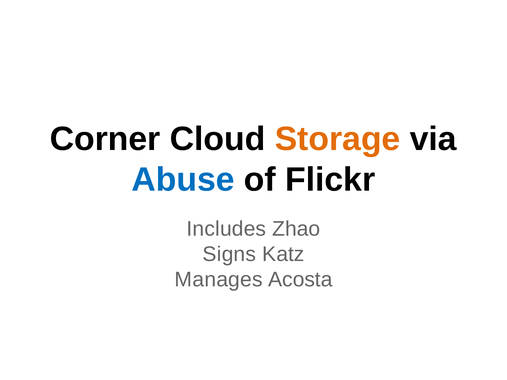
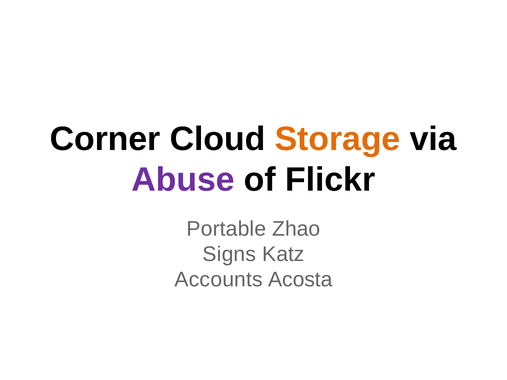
Abuse colour: blue -> purple
Includes: Includes -> Portable
Manages: Manages -> Accounts
